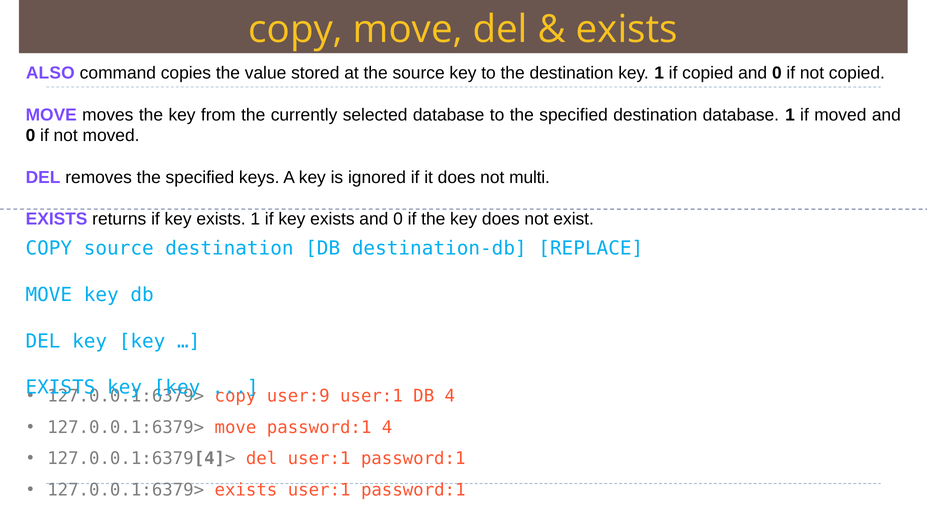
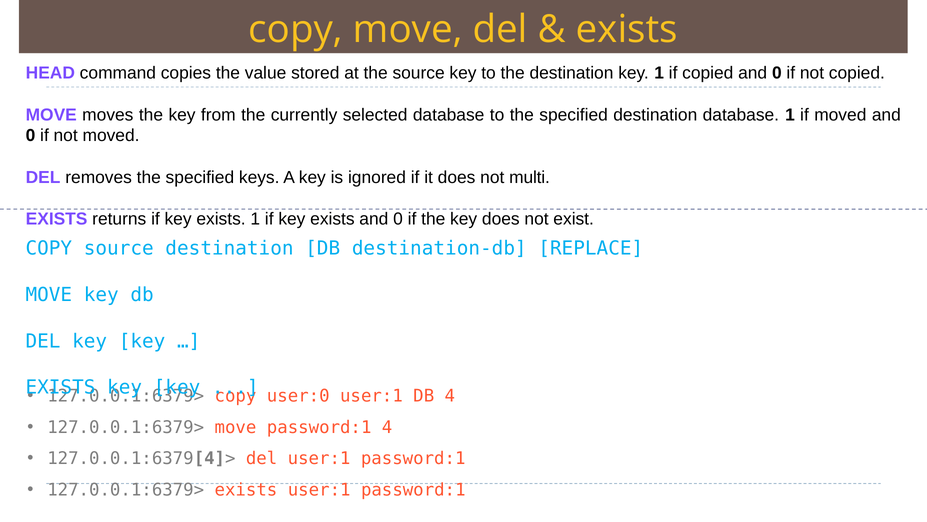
ALSO: ALSO -> HEAD
user:9: user:9 -> user:0
